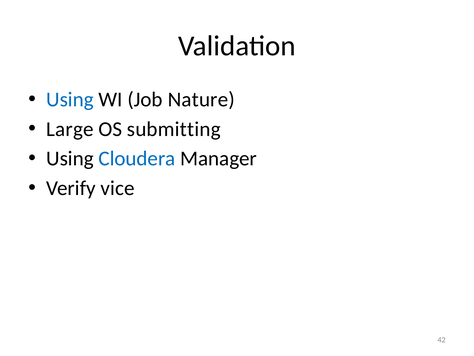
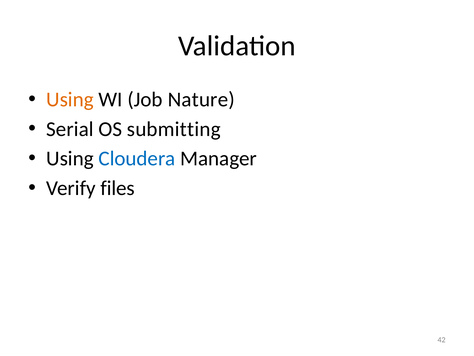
Using at (70, 99) colour: blue -> orange
Large: Large -> Serial
vice: vice -> files
